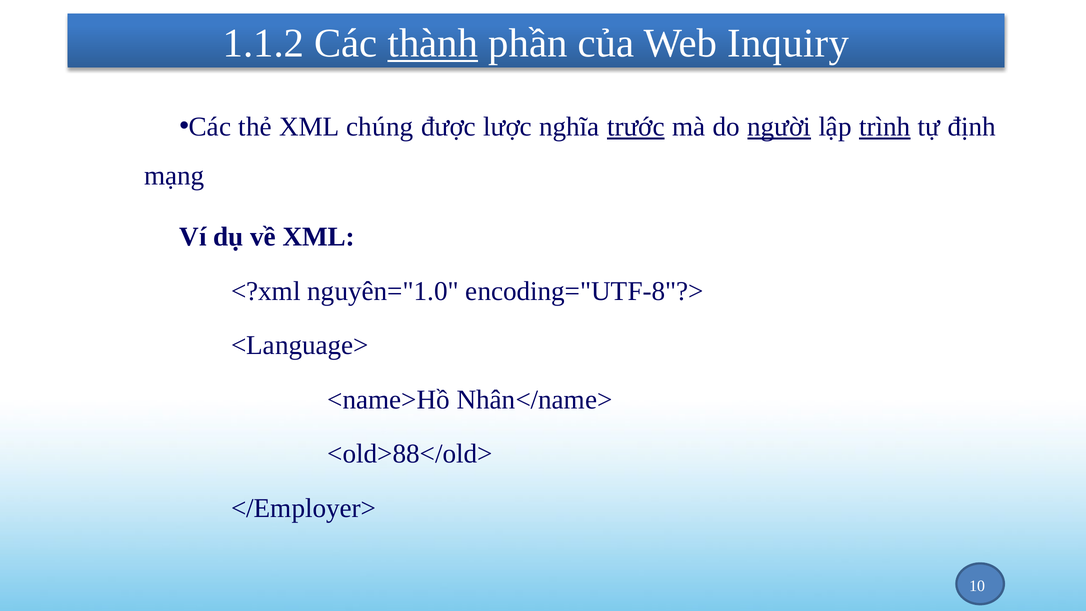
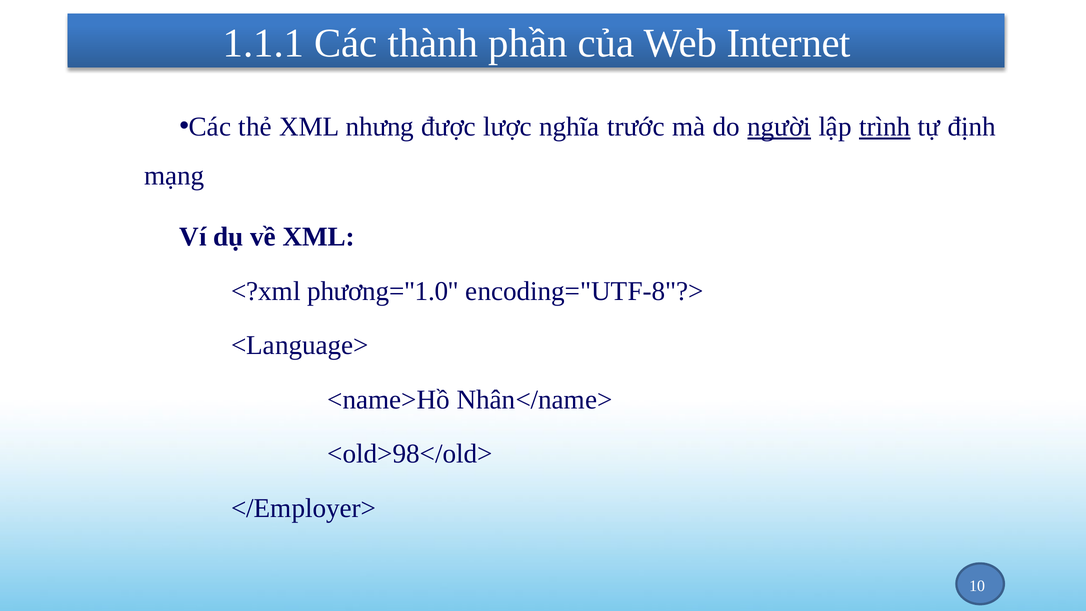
1.1.2: 1.1.2 -> 1.1.1
thành underline: present -> none
Inquiry: Inquiry -> Internet
chúng: chúng -> nhưng
trước underline: present -> none
nguyên="1.0: nguyên="1.0 -> phương="1.0
<old>88</old>: <old>88</old> -> <old>98</old>
